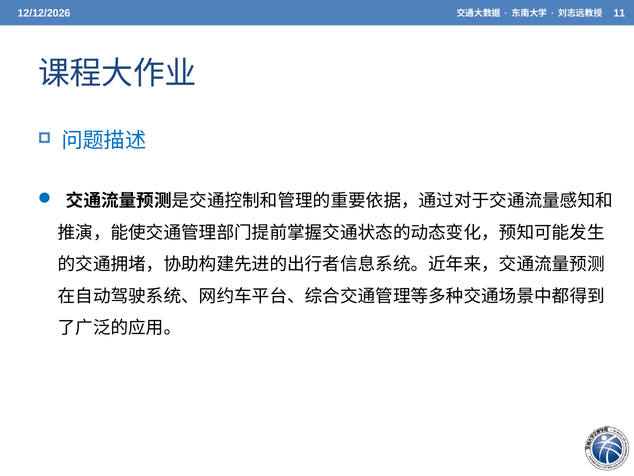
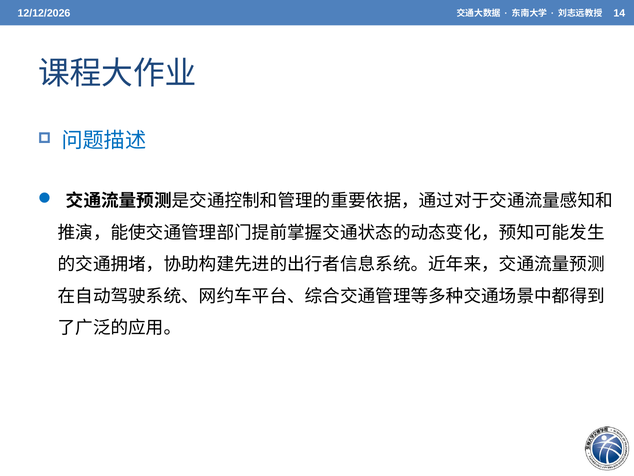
11: 11 -> 14
